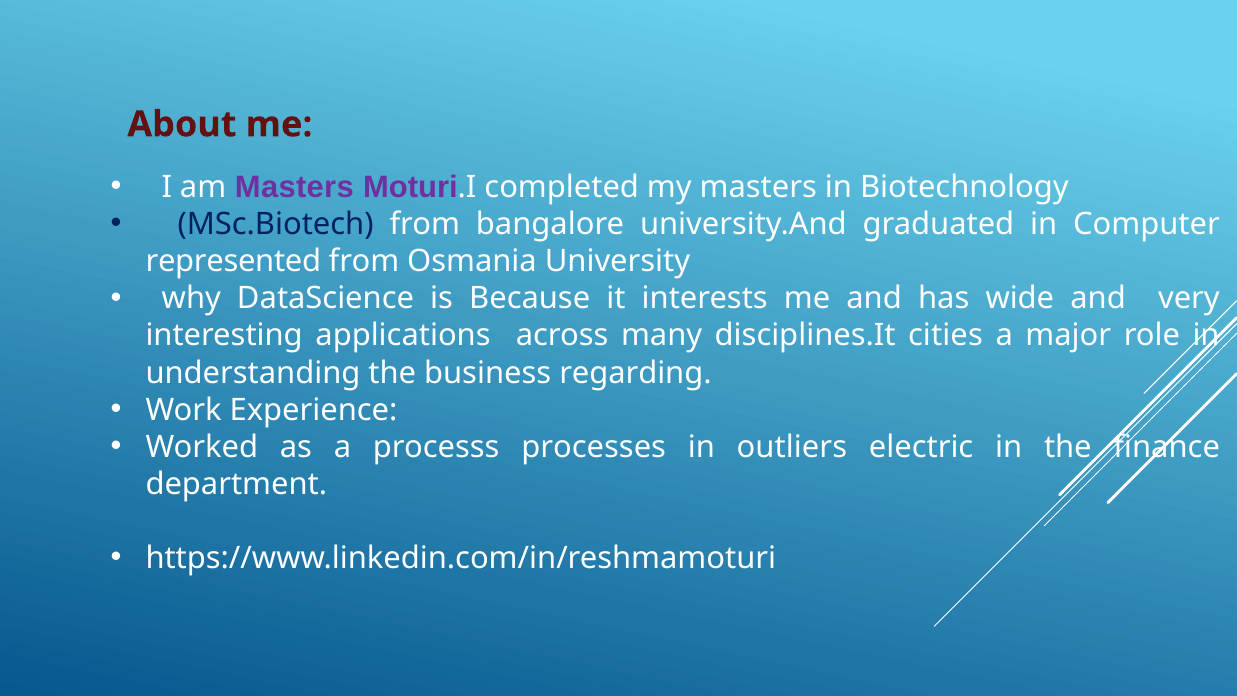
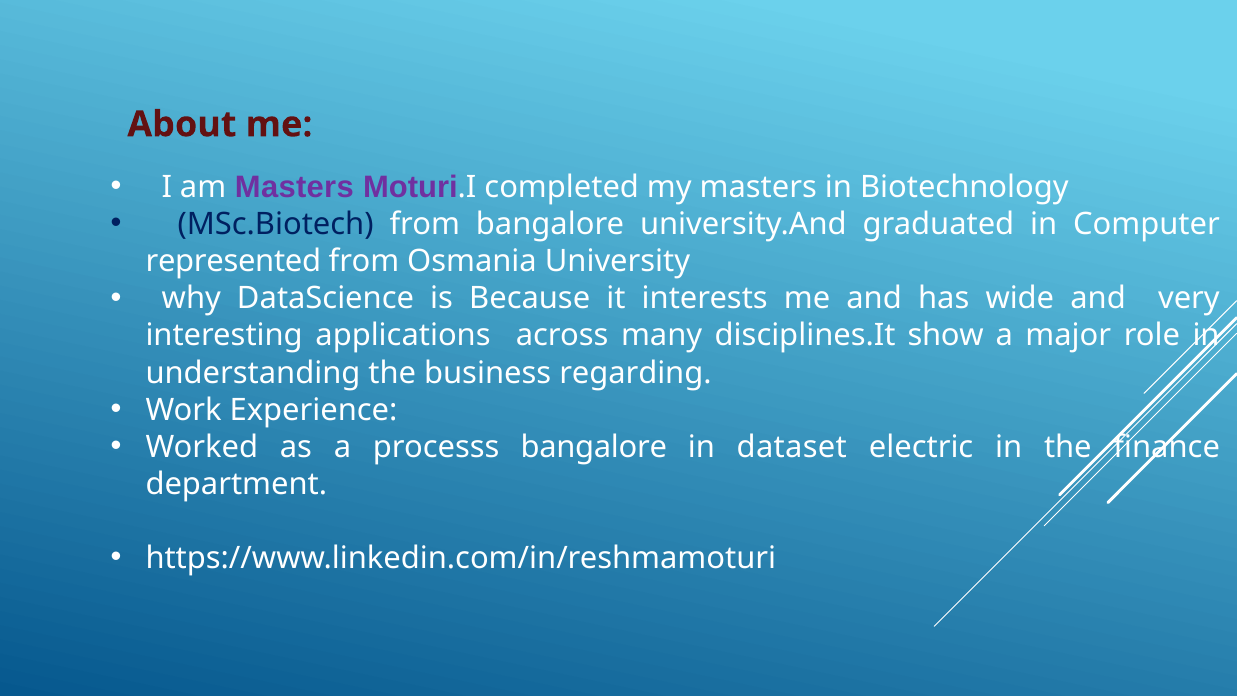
cities: cities -> show
processs processes: processes -> bangalore
outliers: outliers -> dataset
